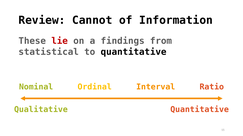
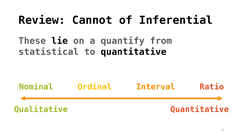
Information: Information -> Inferential
lie colour: red -> black
findings: findings -> quantify
